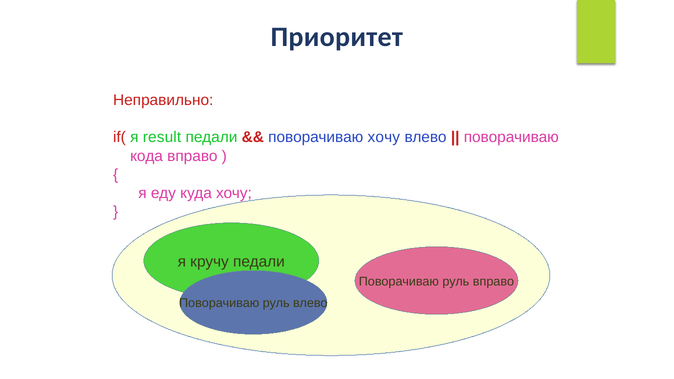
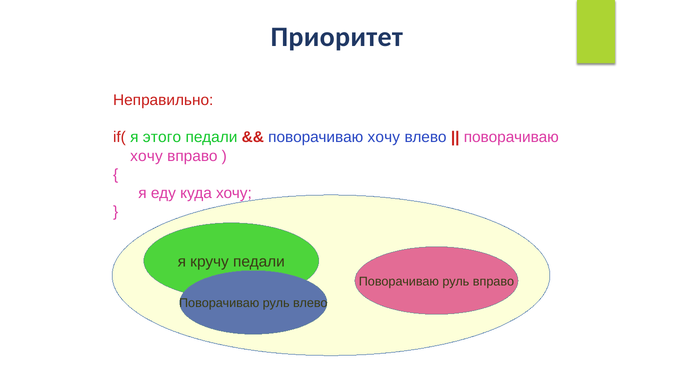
result: result -> этого
кода at (147, 156): кода -> хочу
